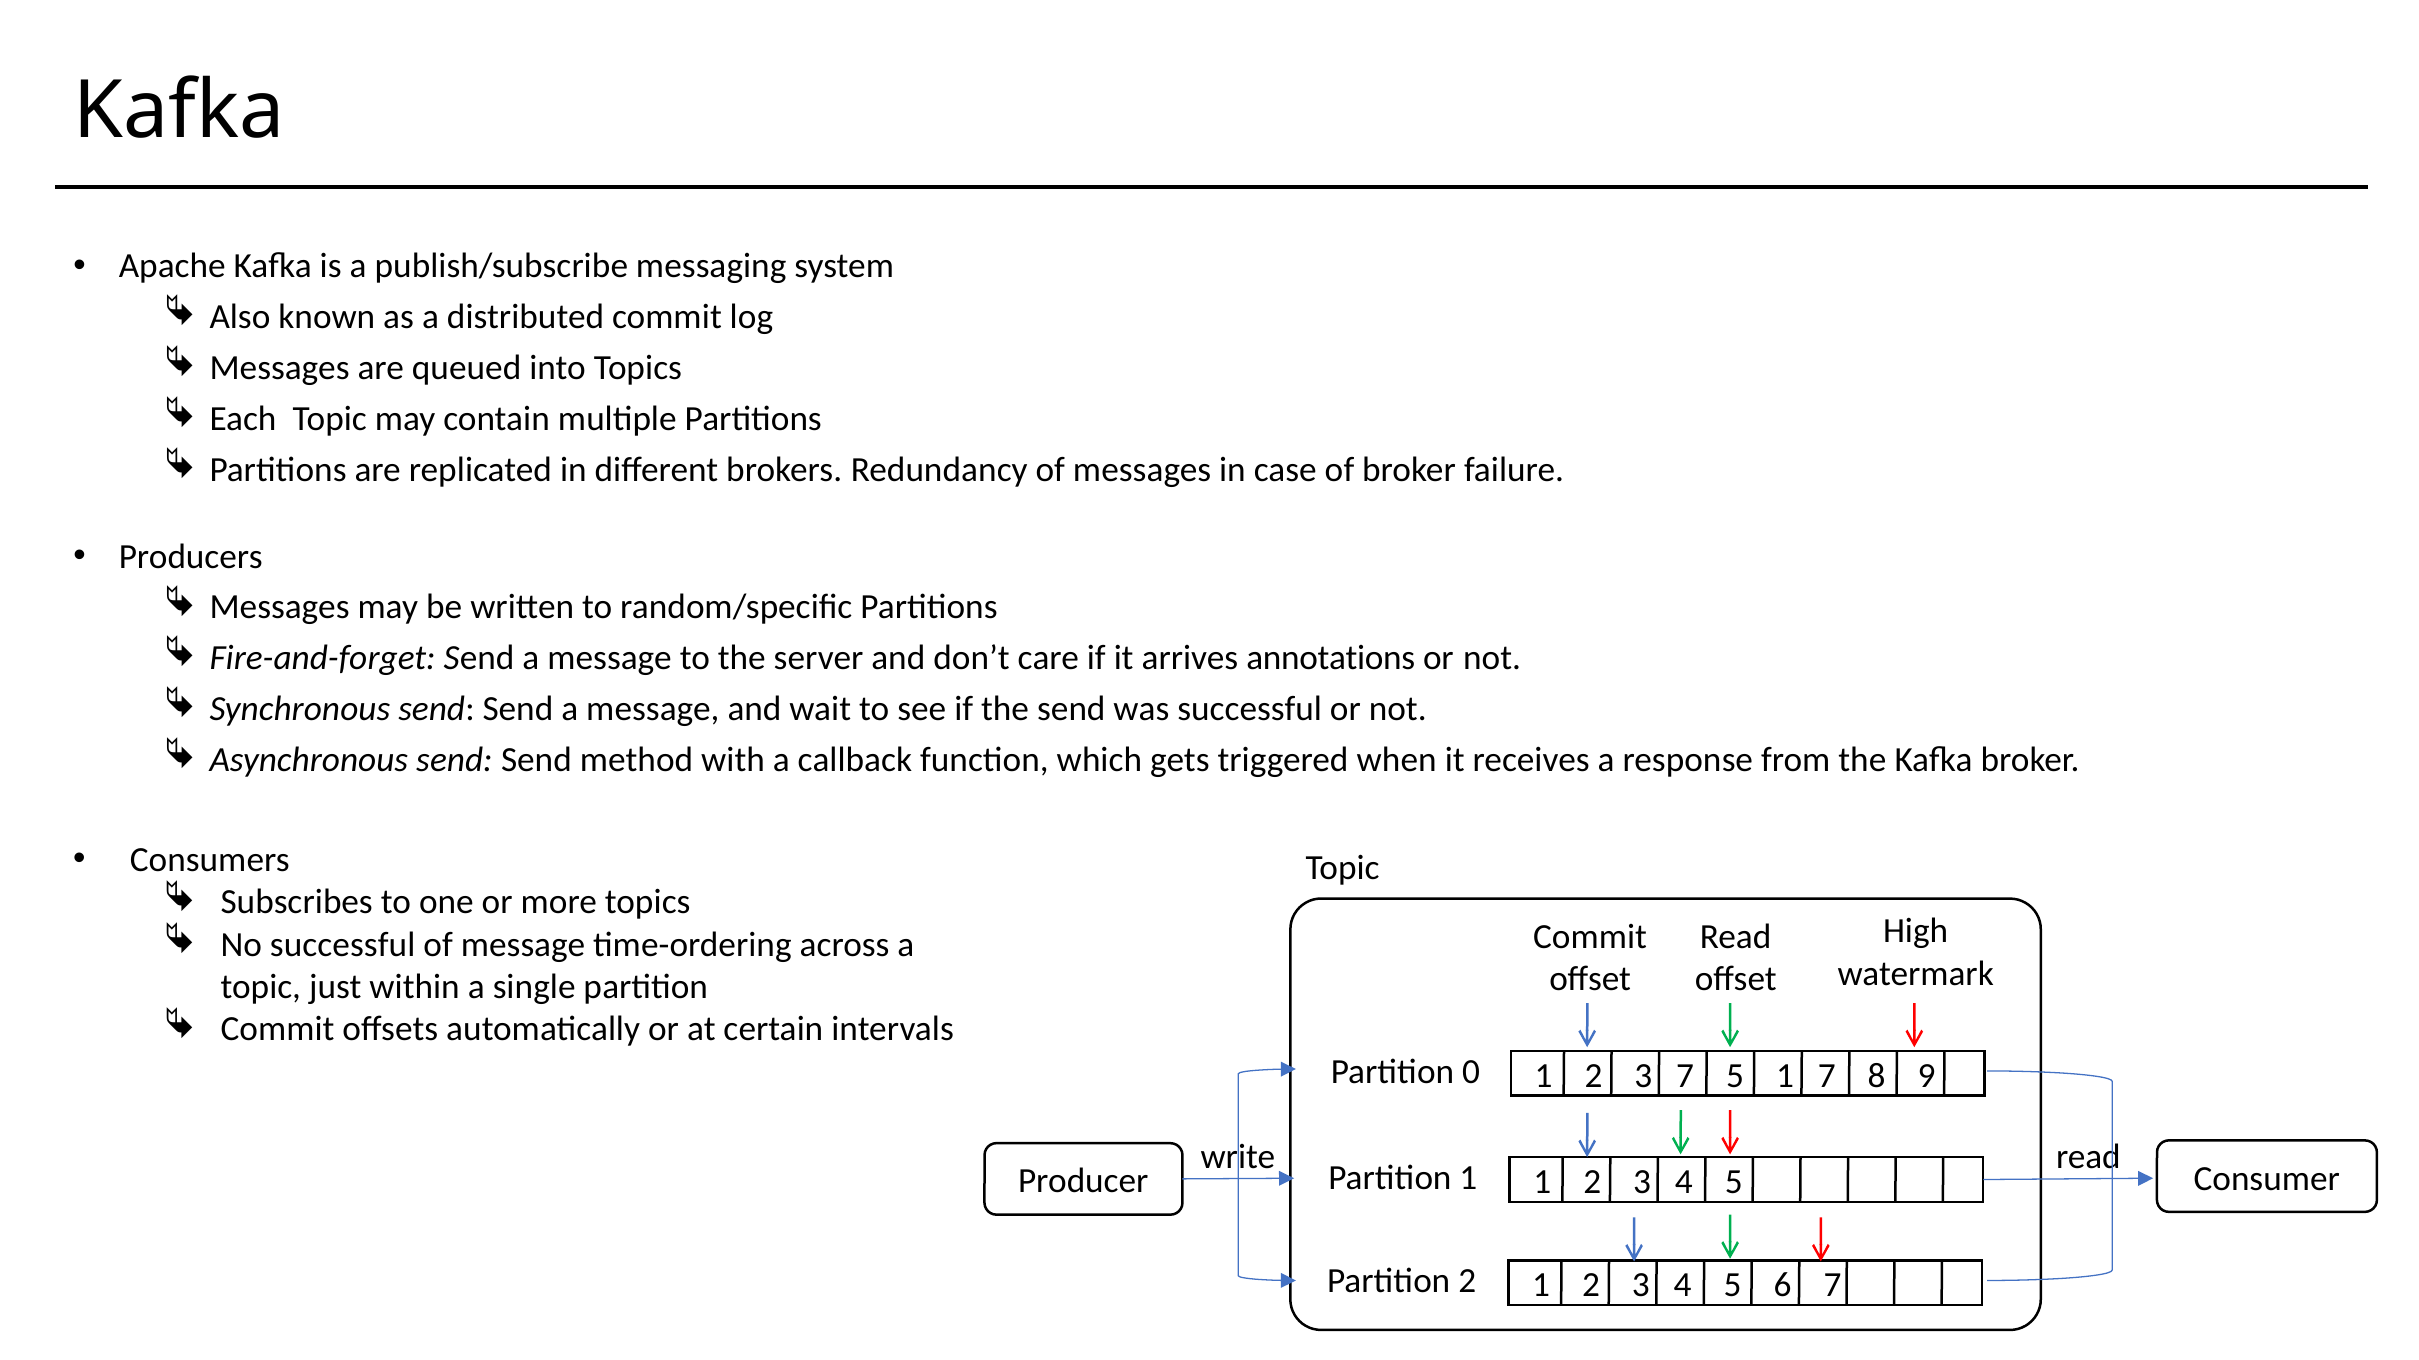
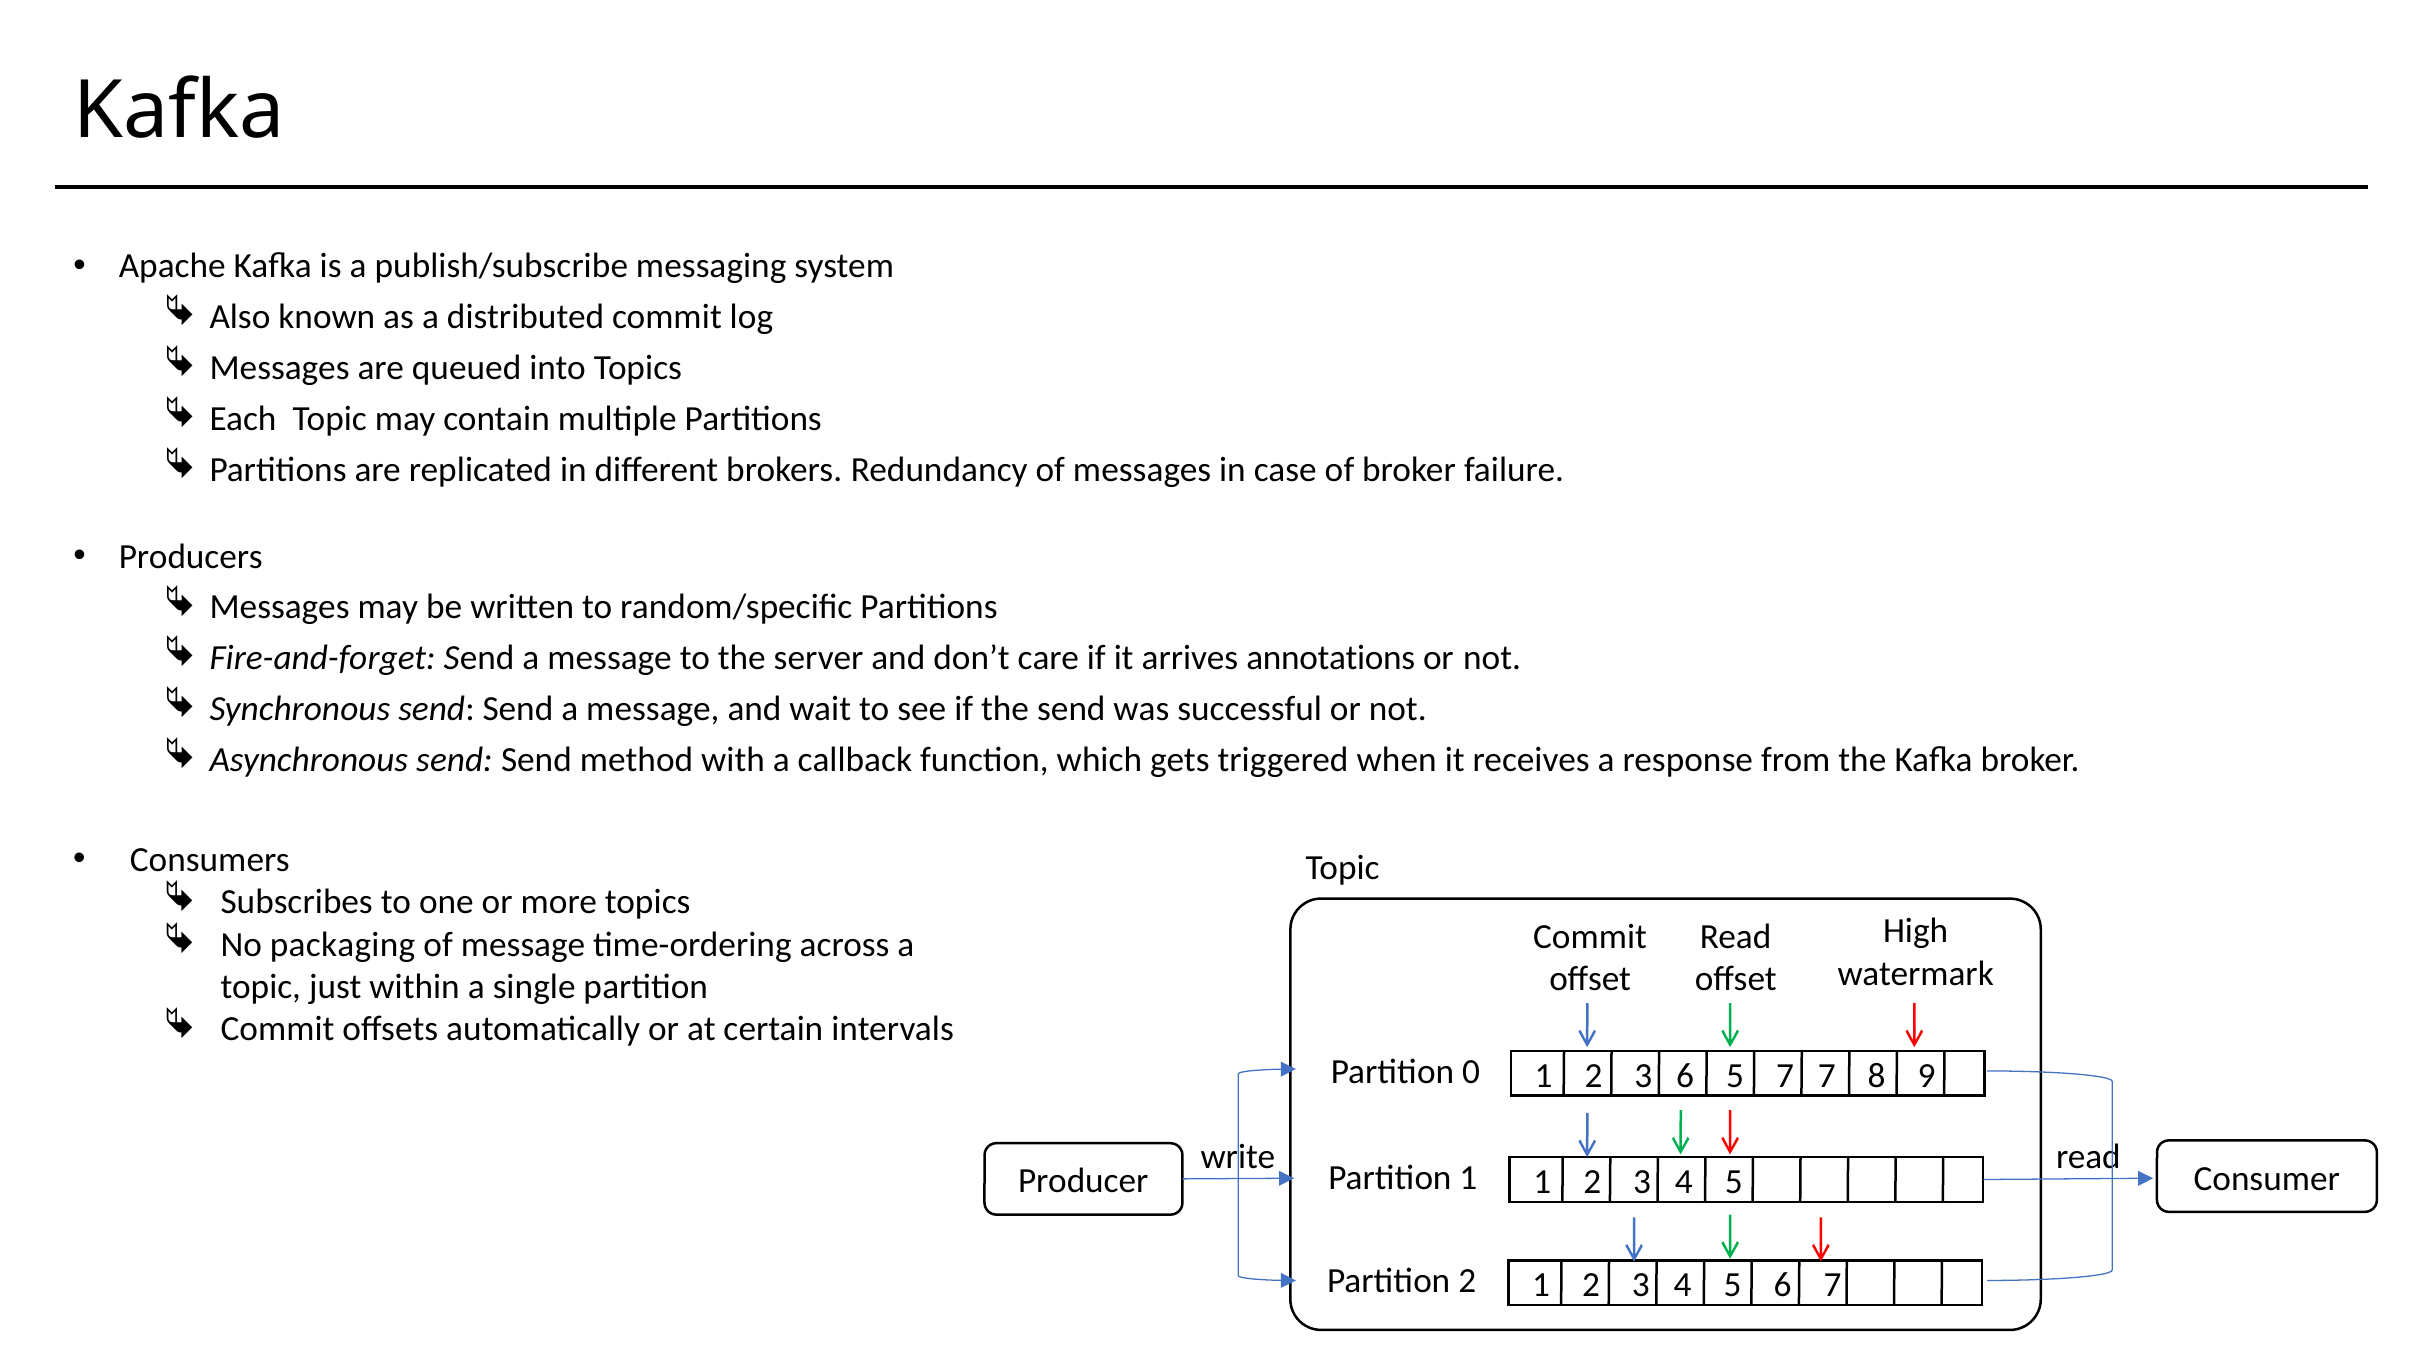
No successful: successful -> packaging
3 7: 7 -> 6
1 at (1785, 1076): 1 -> 7
